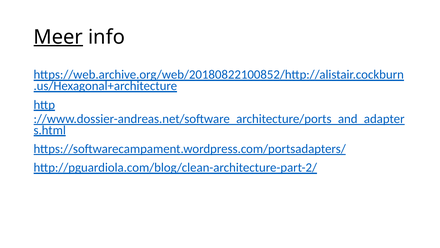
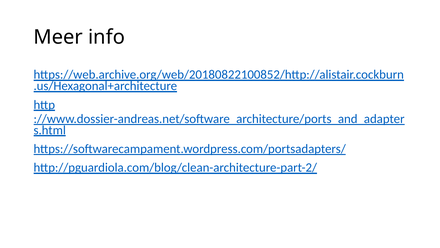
Meer underline: present -> none
